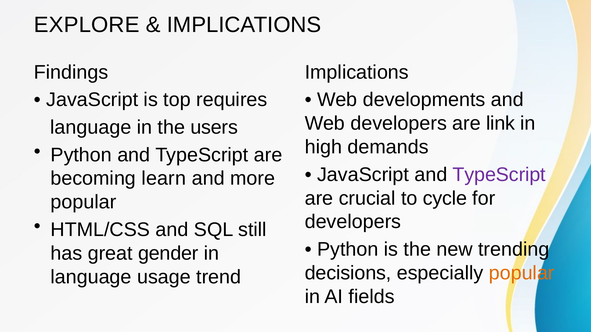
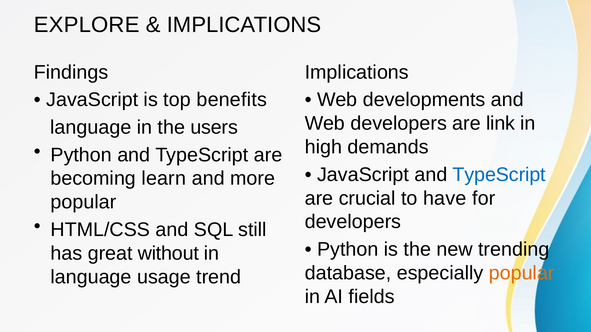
requires: requires -> benefits
TypeScript at (499, 175) colour: purple -> blue
cycle: cycle -> have
gender: gender -> without
decisions: decisions -> database
